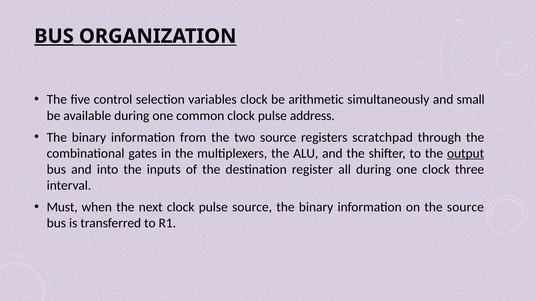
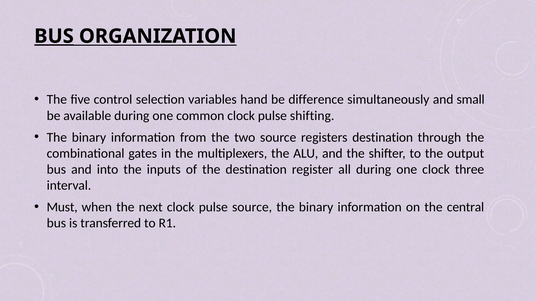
variables clock: clock -> hand
arithmetic: arithmetic -> difference
address: address -> shifting
registers scratchpad: scratchpad -> destination
output underline: present -> none
the source: source -> central
